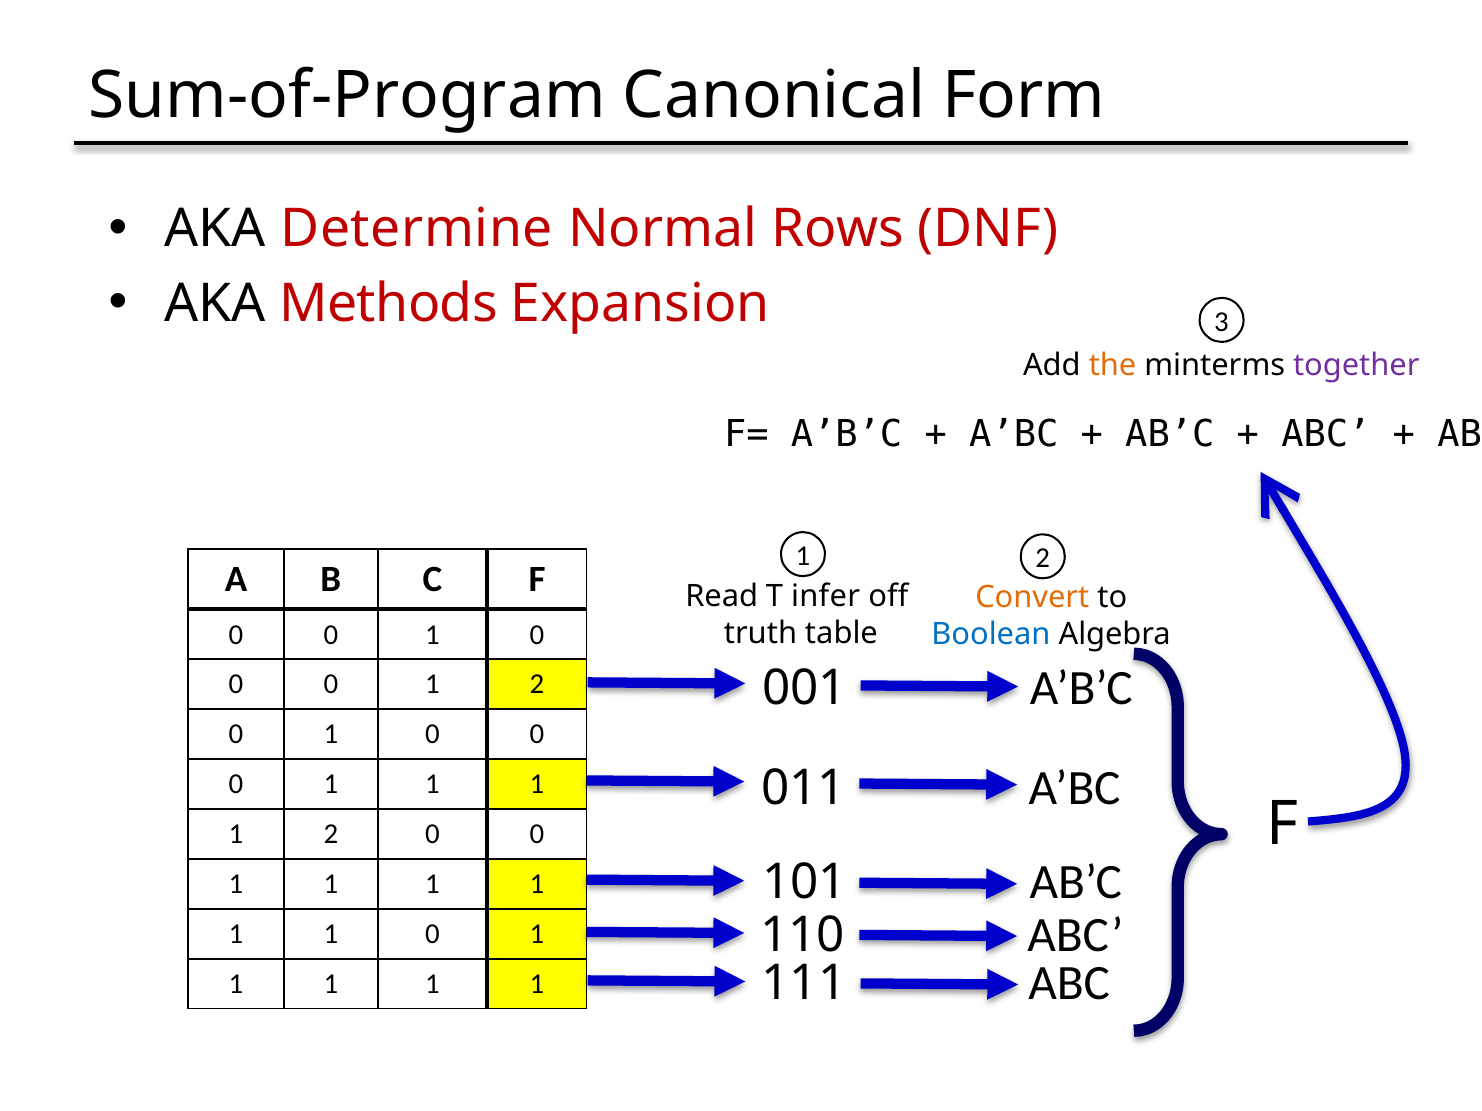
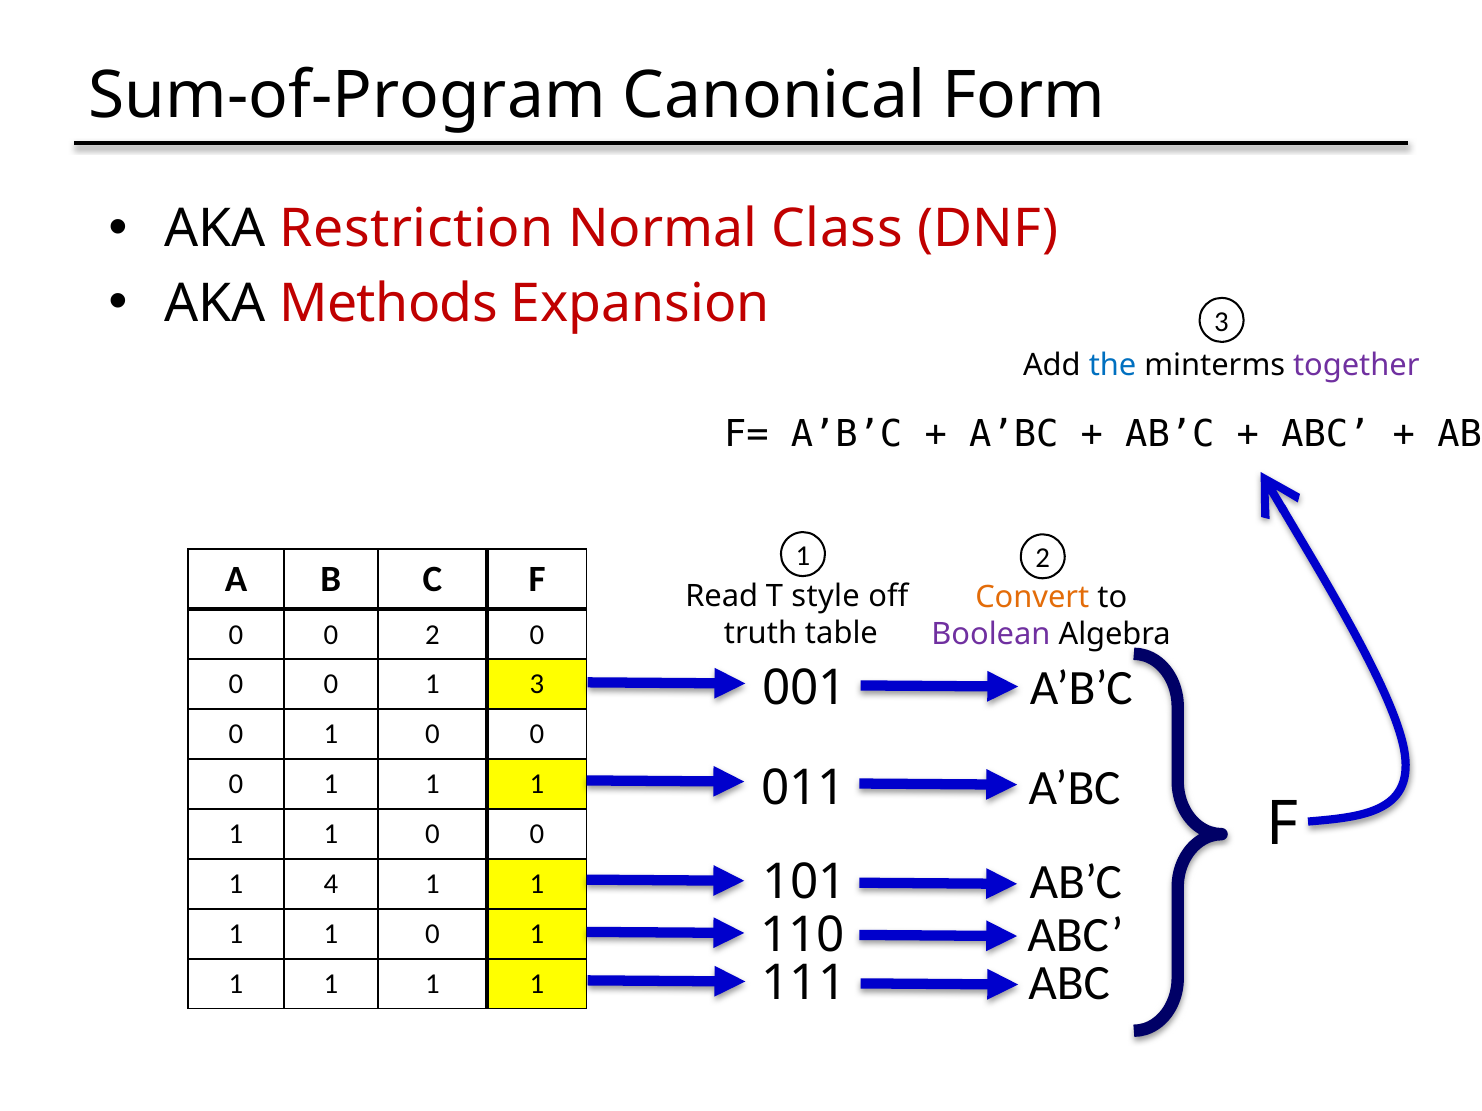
Determine: Determine -> Restriction
Rows: Rows -> Class
the colour: orange -> blue
infer: infer -> style
1 at (432, 635): 1 -> 2
Boolean colour: blue -> purple
0 1 2: 2 -> 3
2 at (331, 835): 2 -> 1
1 at (331, 885): 1 -> 4
